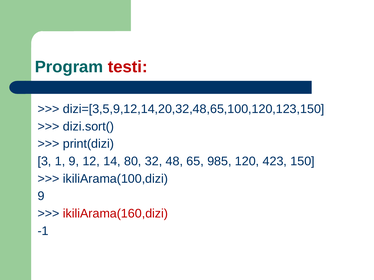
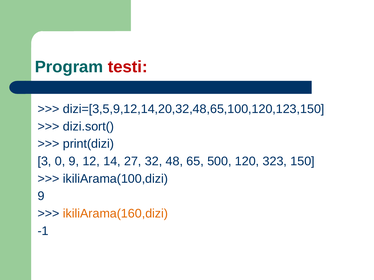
1: 1 -> 0
80: 80 -> 27
985: 985 -> 500
423: 423 -> 323
ikiliArama(160,dizi colour: red -> orange
